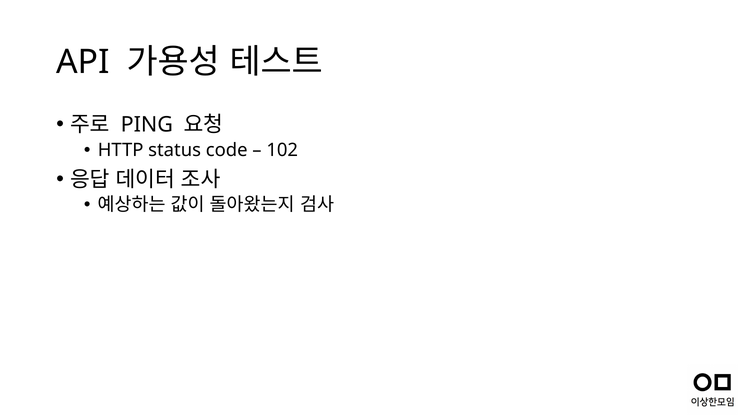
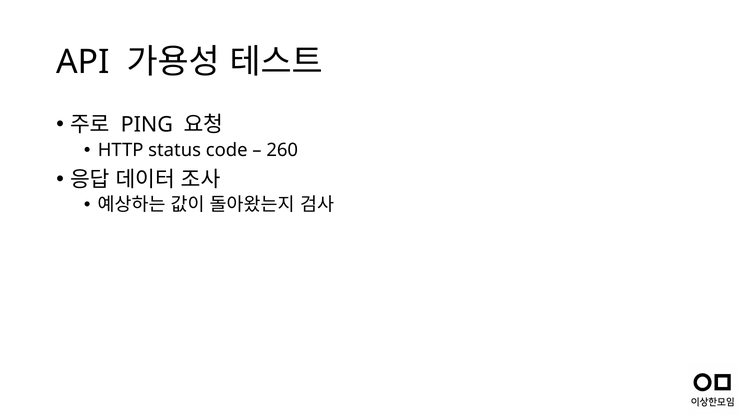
102: 102 -> 260
